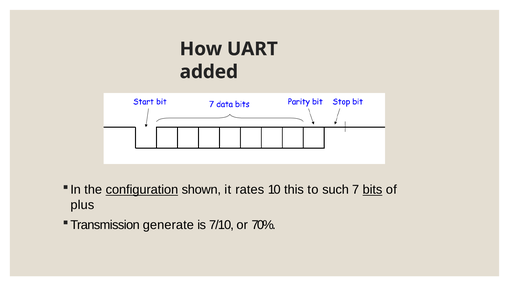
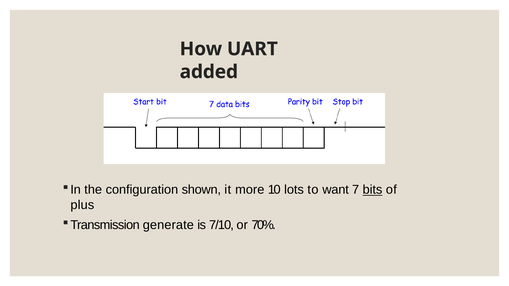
configuration underline: present -> none
rates: rates -> more
this: this -> lots
such: such -> want
